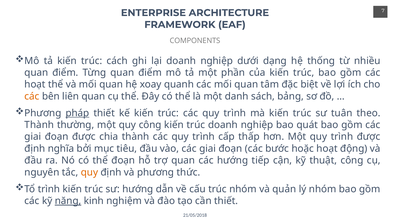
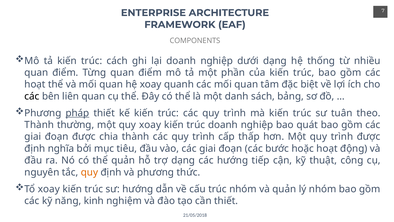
các at (32, 96) colour: orange -> black
quy công: công -> xoay
thể đoạn: đoạn -> quản
trợ quan: quan -> dạng
Tổ trình: trình -> xoay
năng underline: present -> none
